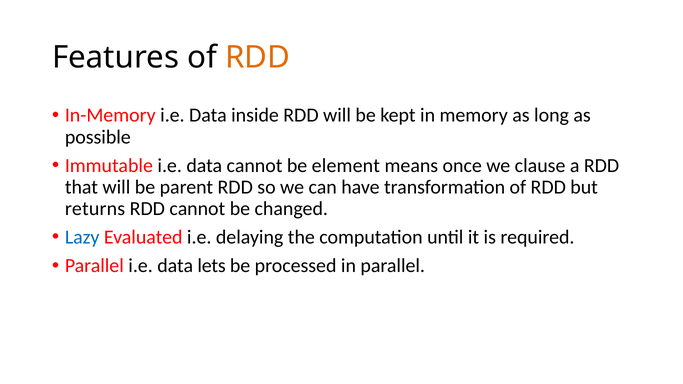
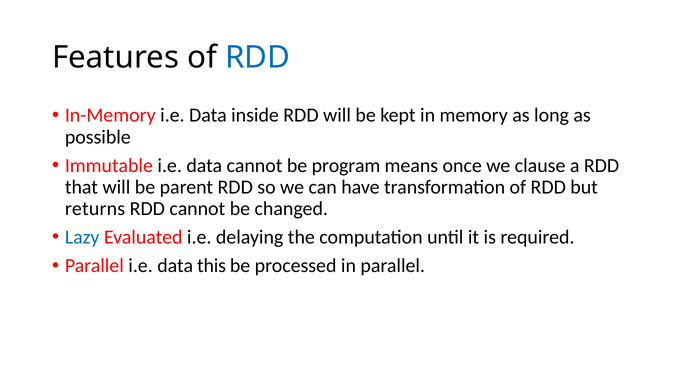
RDD at (258, 57) colour: orange -> blue
element: element -> program
lets: lets -> this
